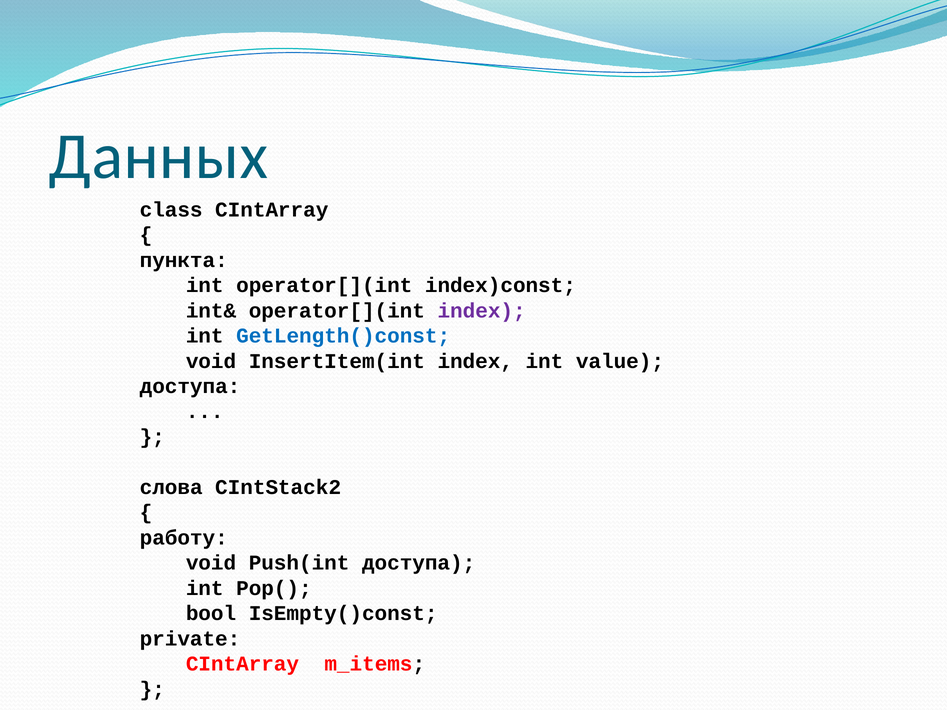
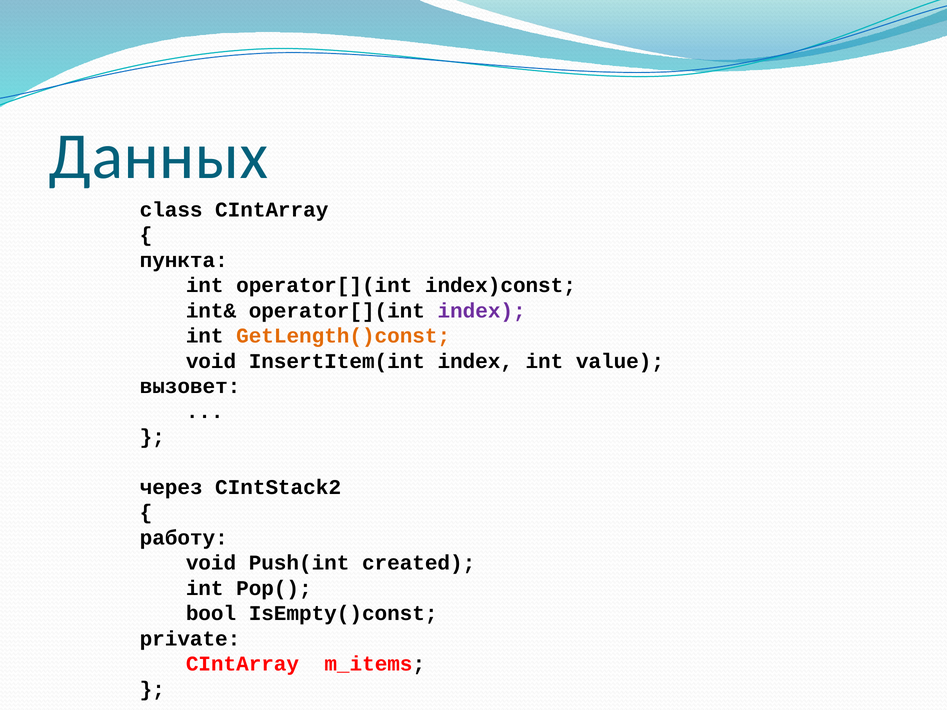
GetLength()const colour: blue -> orange
доступа at (190, 386): доступа -> вызовет
слова: слова -> через
Push(int доступа: доступа -> created
